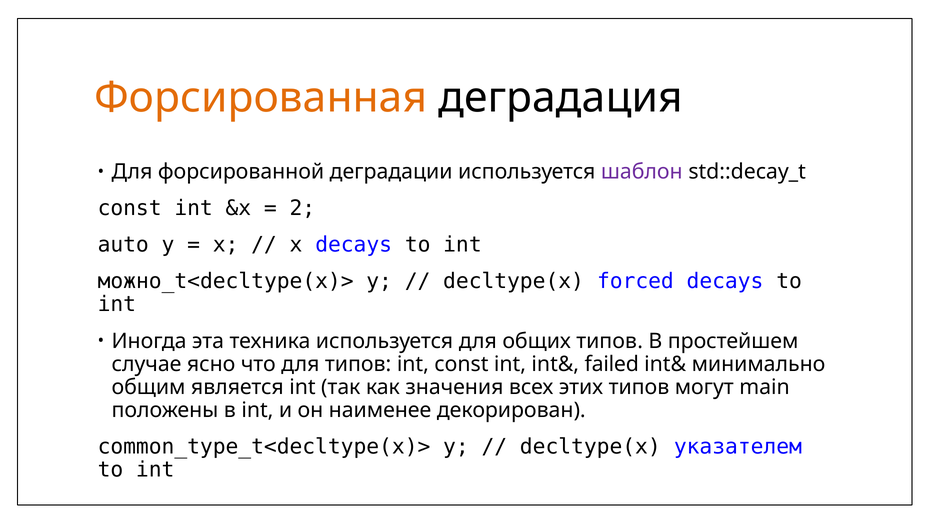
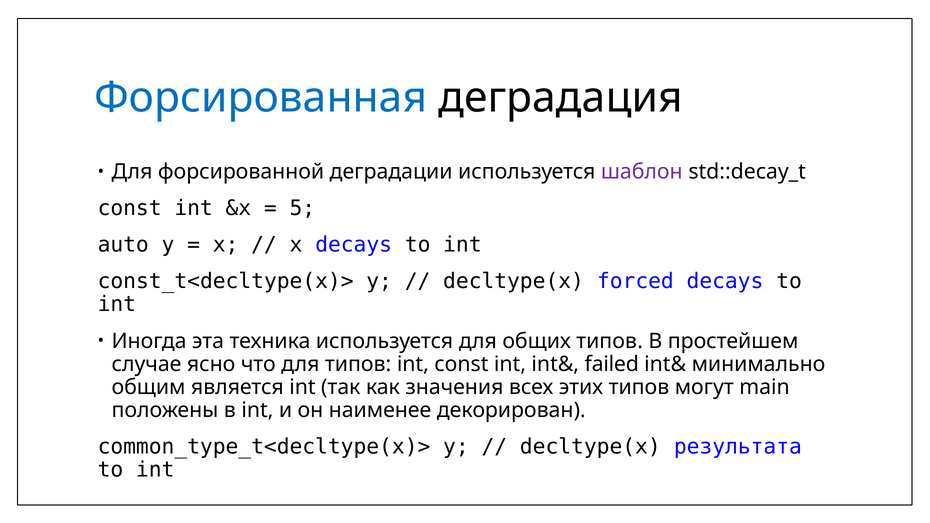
Форсированная colour: orange -> blue
2: 2 -> 5
можно_t<decltype(x)>: можно_t<decltype(x)> -> const_t<decltype(x)>
указателем: указателем -> результата
